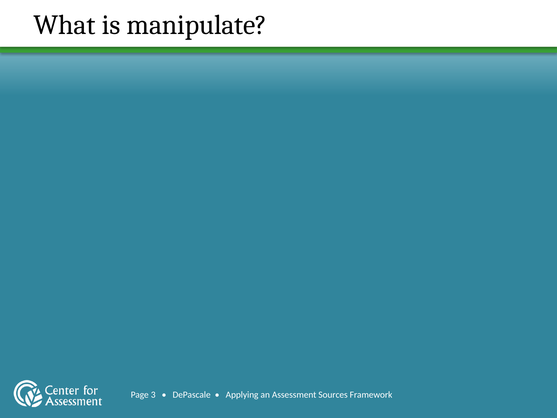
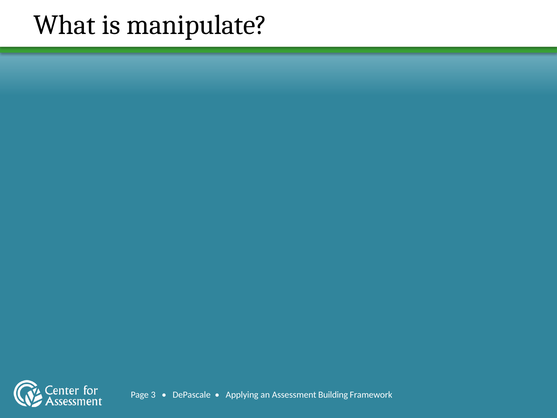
Sources: Sources -> Building
